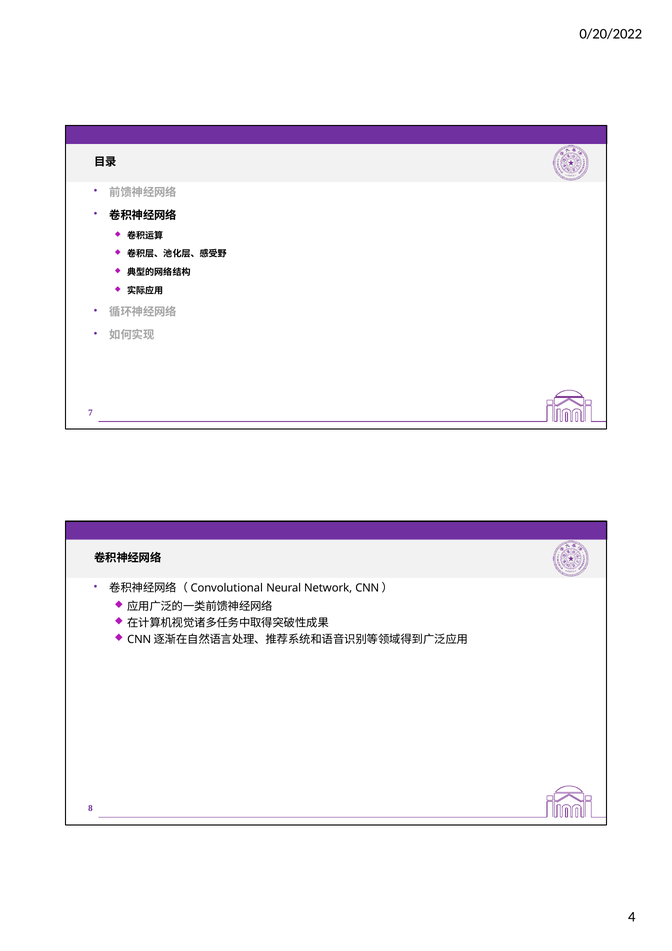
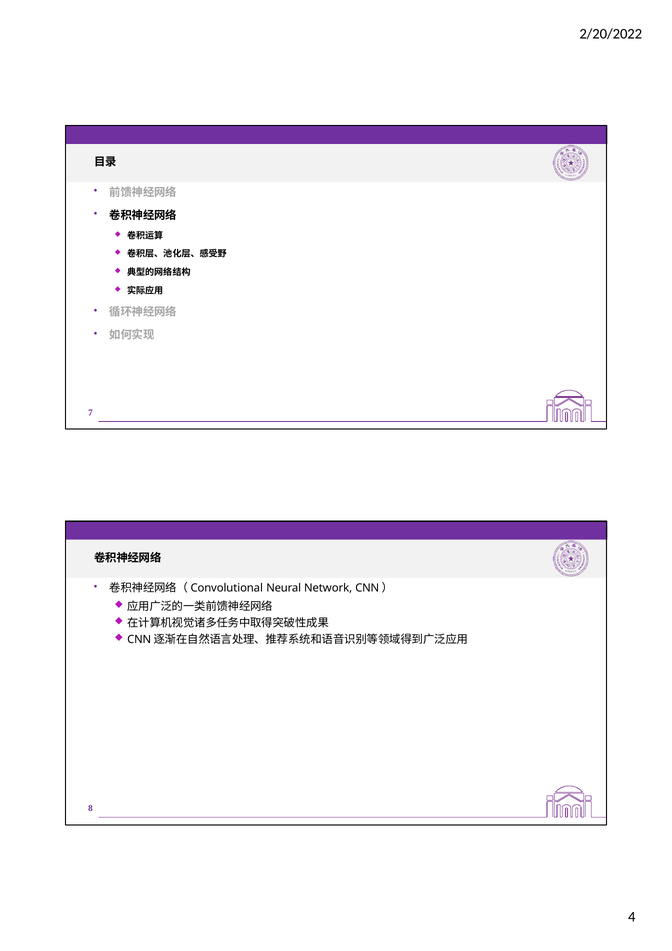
0/20/2022: 0/20/2022 -> 2/20/2022
